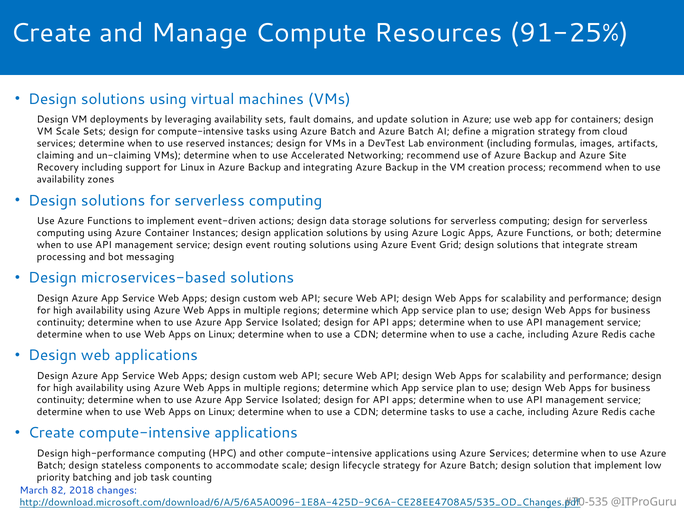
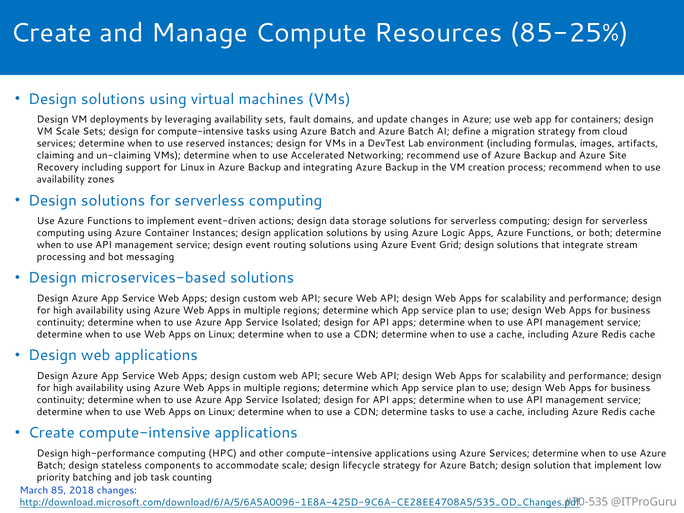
91-25%: 91-25% -> 85-25%
update solution: solution -> changes
82: 82 -> 85
